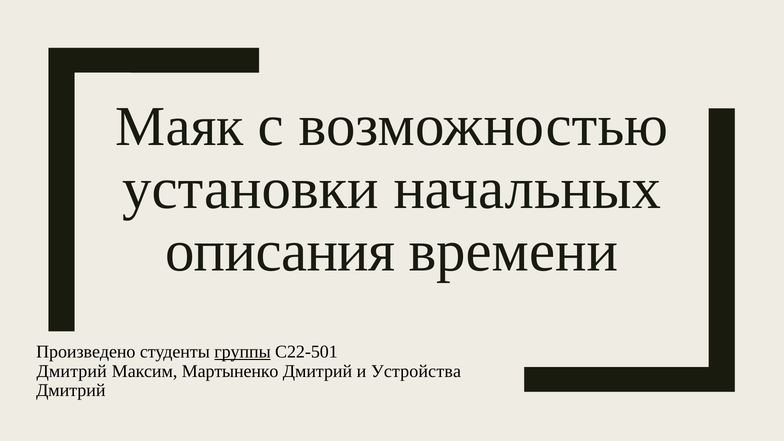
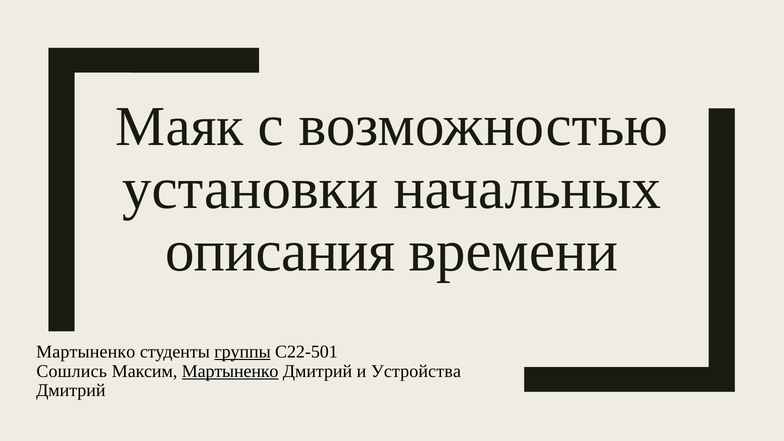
Произведено at (86, 352): Произведено -> Мартыненко
Дмитрий at (72, 371): Дмитрий -> Сошлись
Мартыненко at (230, 371) underline: none -> present
